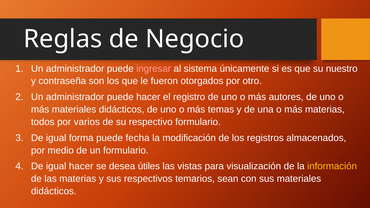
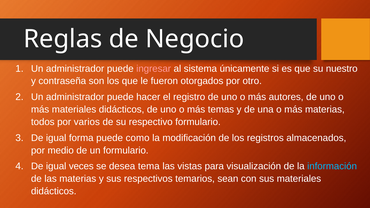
fecha: fecha -> como
igual hacer: hacer -> veces
útiles: útiles -> tema
información colour: yellow -> light blue
